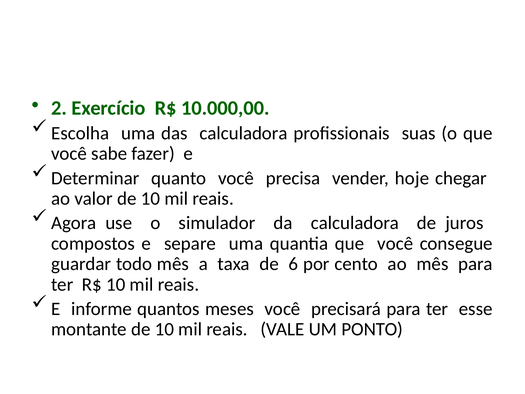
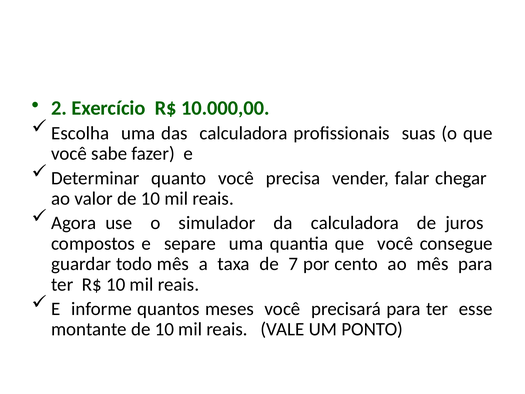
hoje: hoje -> falar
6: 6 -> 7
